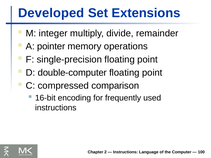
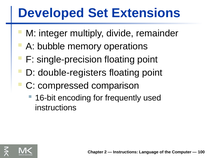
pointer: pointer -> bubble
double-computer: double-computer -> double-registers
